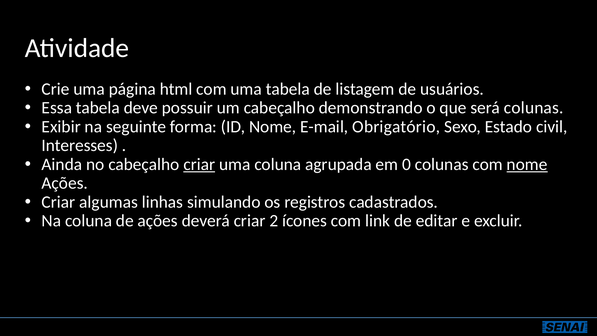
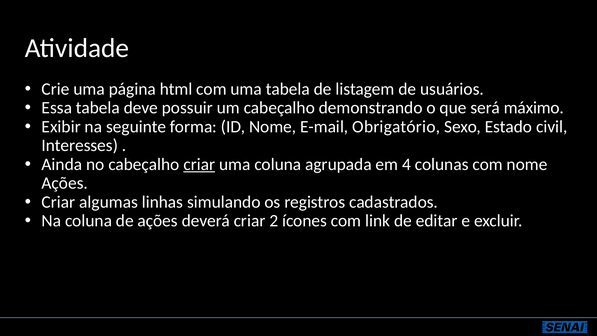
será colunas: colunas -> máximo
0: 0 -> 4
nome at (527, 164) underline: present -> none
